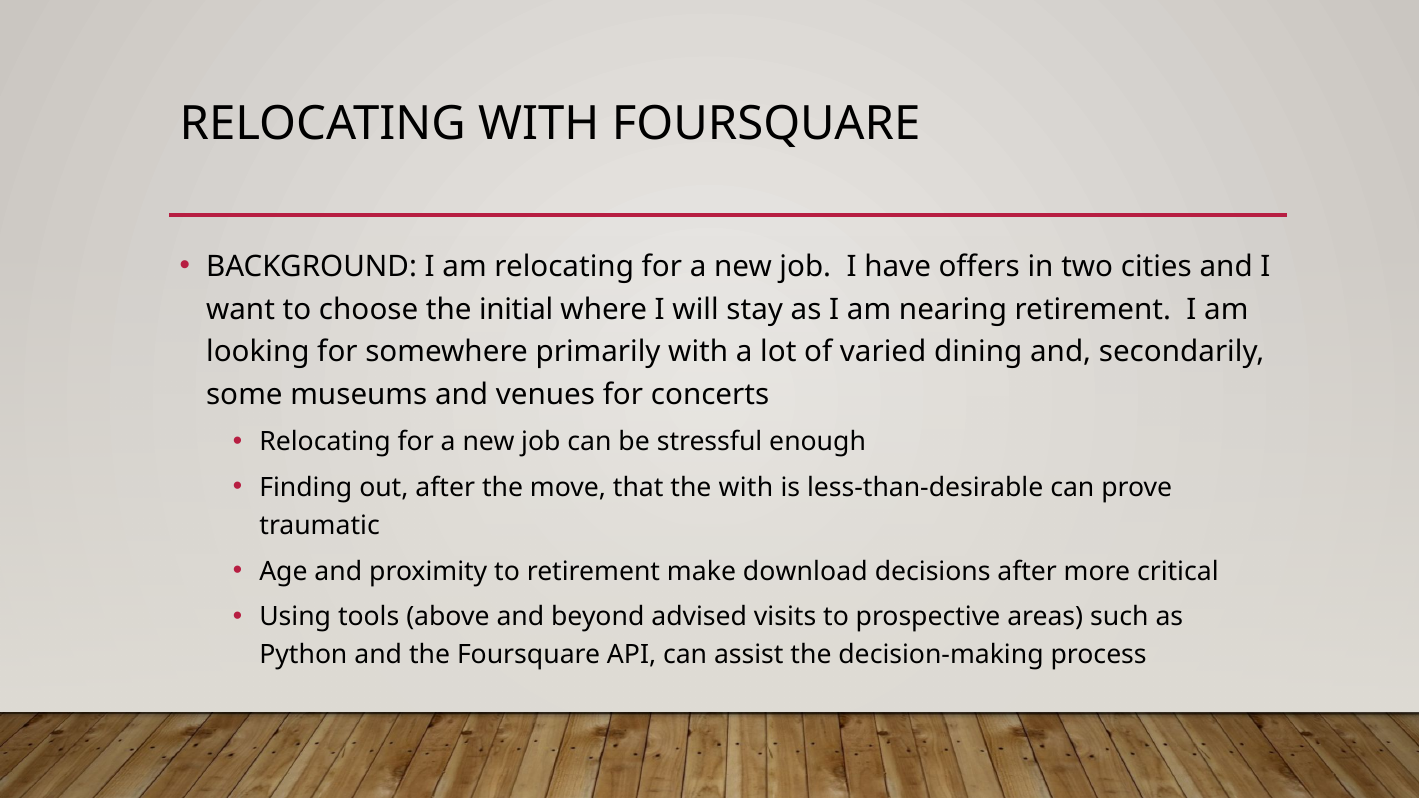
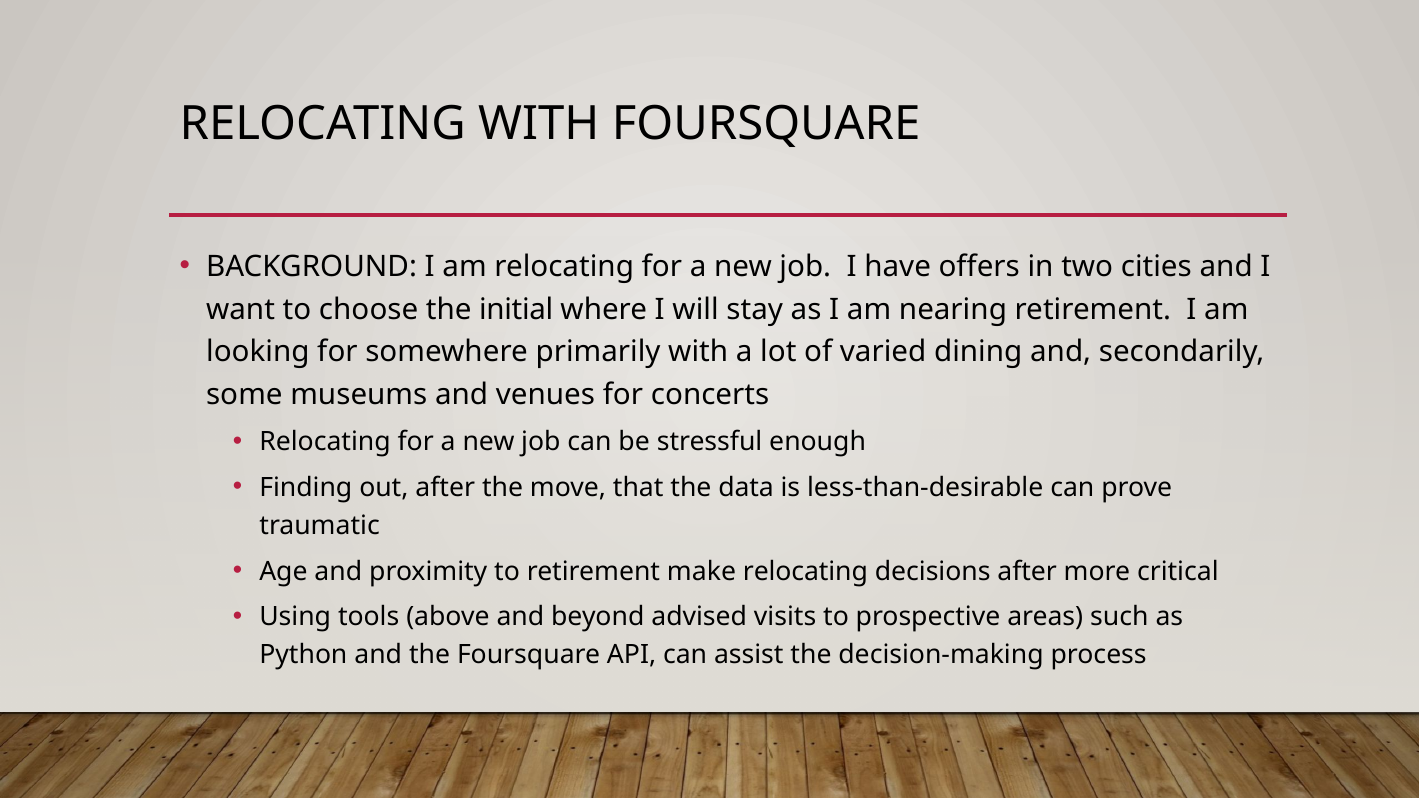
the with: with -> data
make download: download -> relocating
